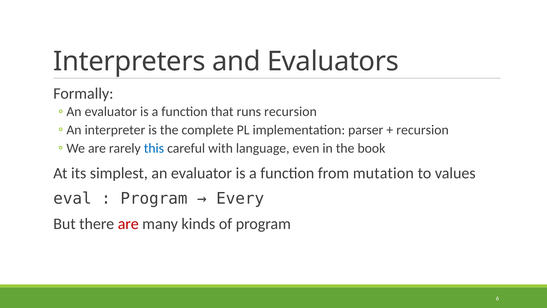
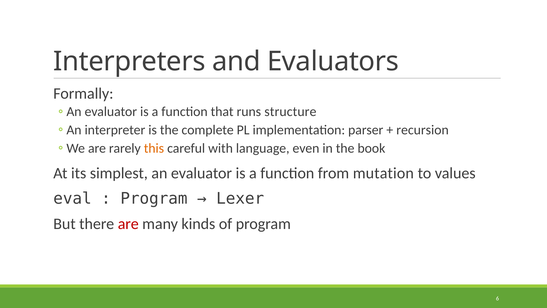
runs recursion: recursion -> structure
this colour: blue -> orange
Every: Every -> Lexer
